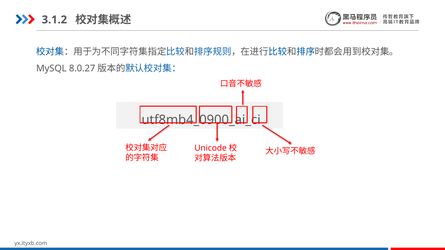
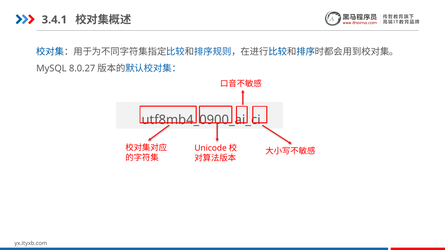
3.1.2: 3.1.2 -> 3.4.1
